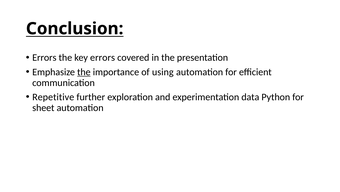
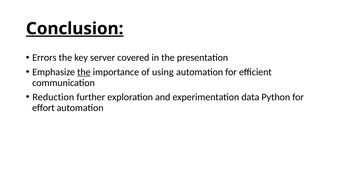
Conclusion underline: none -> present
key errors: errors -> server
Repetitive: Repetitive -> Reduction
sheet: sheet -> effort
